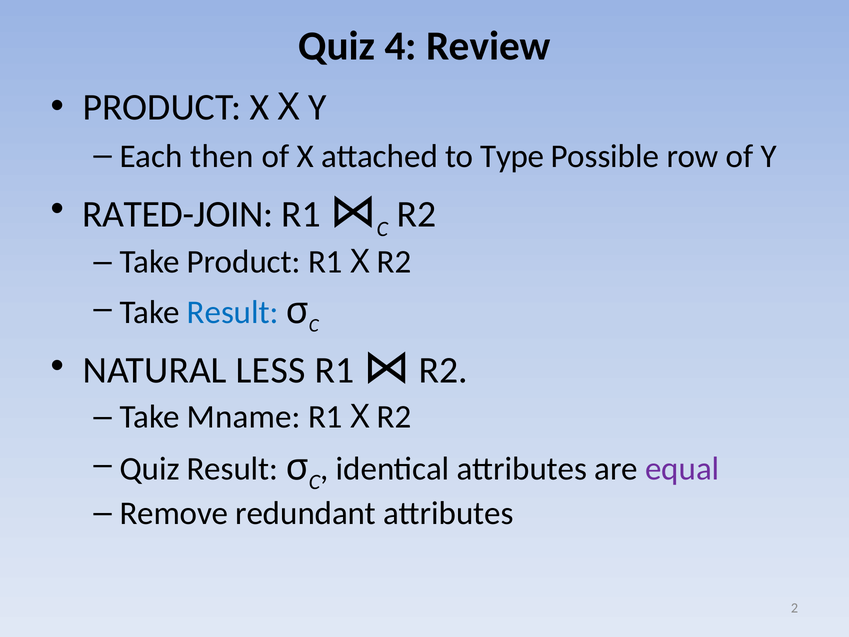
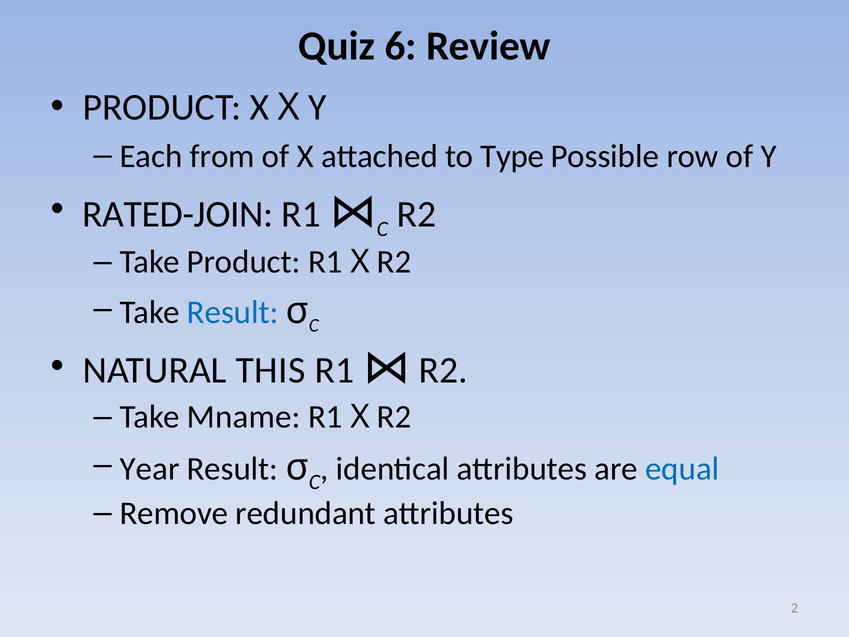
4: 4 -> 6
then: then -> from
LESS: LESS -> THIS
Quiz at (150, 469): Quiz -> Year
equal colour: purple -> blue
